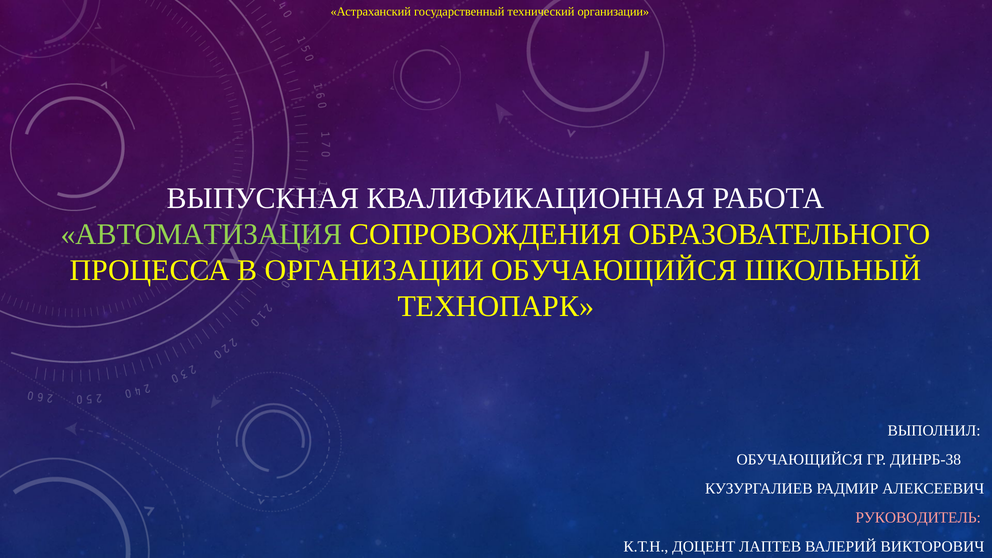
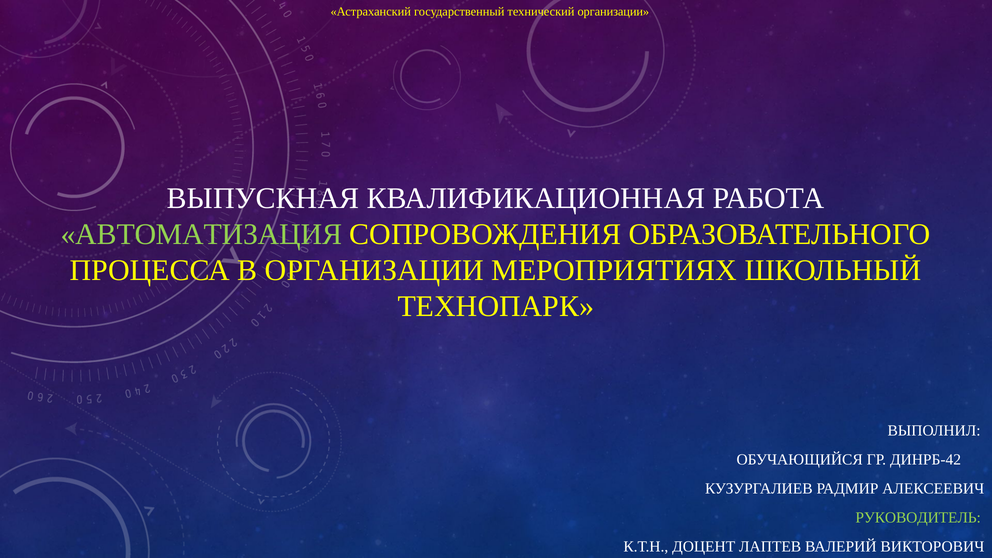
ОРГАНИЗАЦИИ ОБУЧАЮЩИЙСЯ: ОБУЧАЮЩИЙСЯ -> МЕРОПРИЯТИЯХ
ДИНРБ-38: ДИНРБ-38 -> ДИНРБ-42
РУКОВОДИТЕЛЬ colour: pink -> light green
